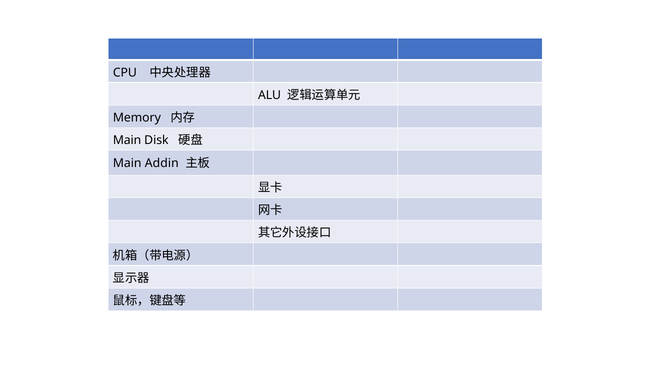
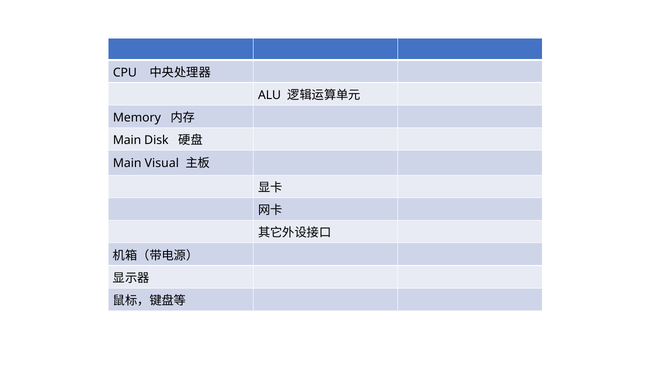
Addin: Addin -> Visual
